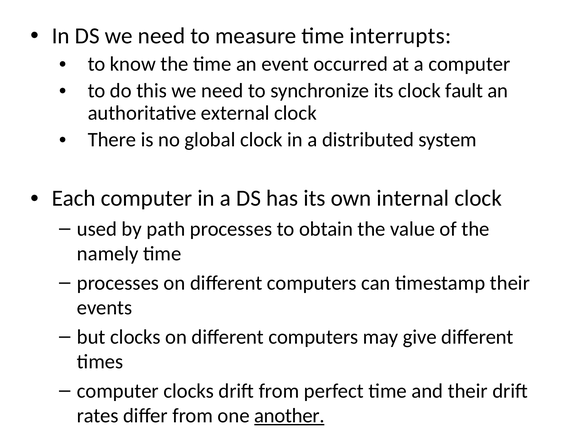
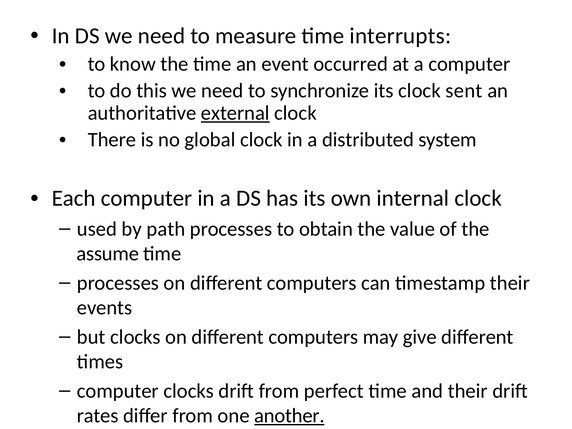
fault: fault -> sent
external underline: none -> present
namely: namely -> assume
